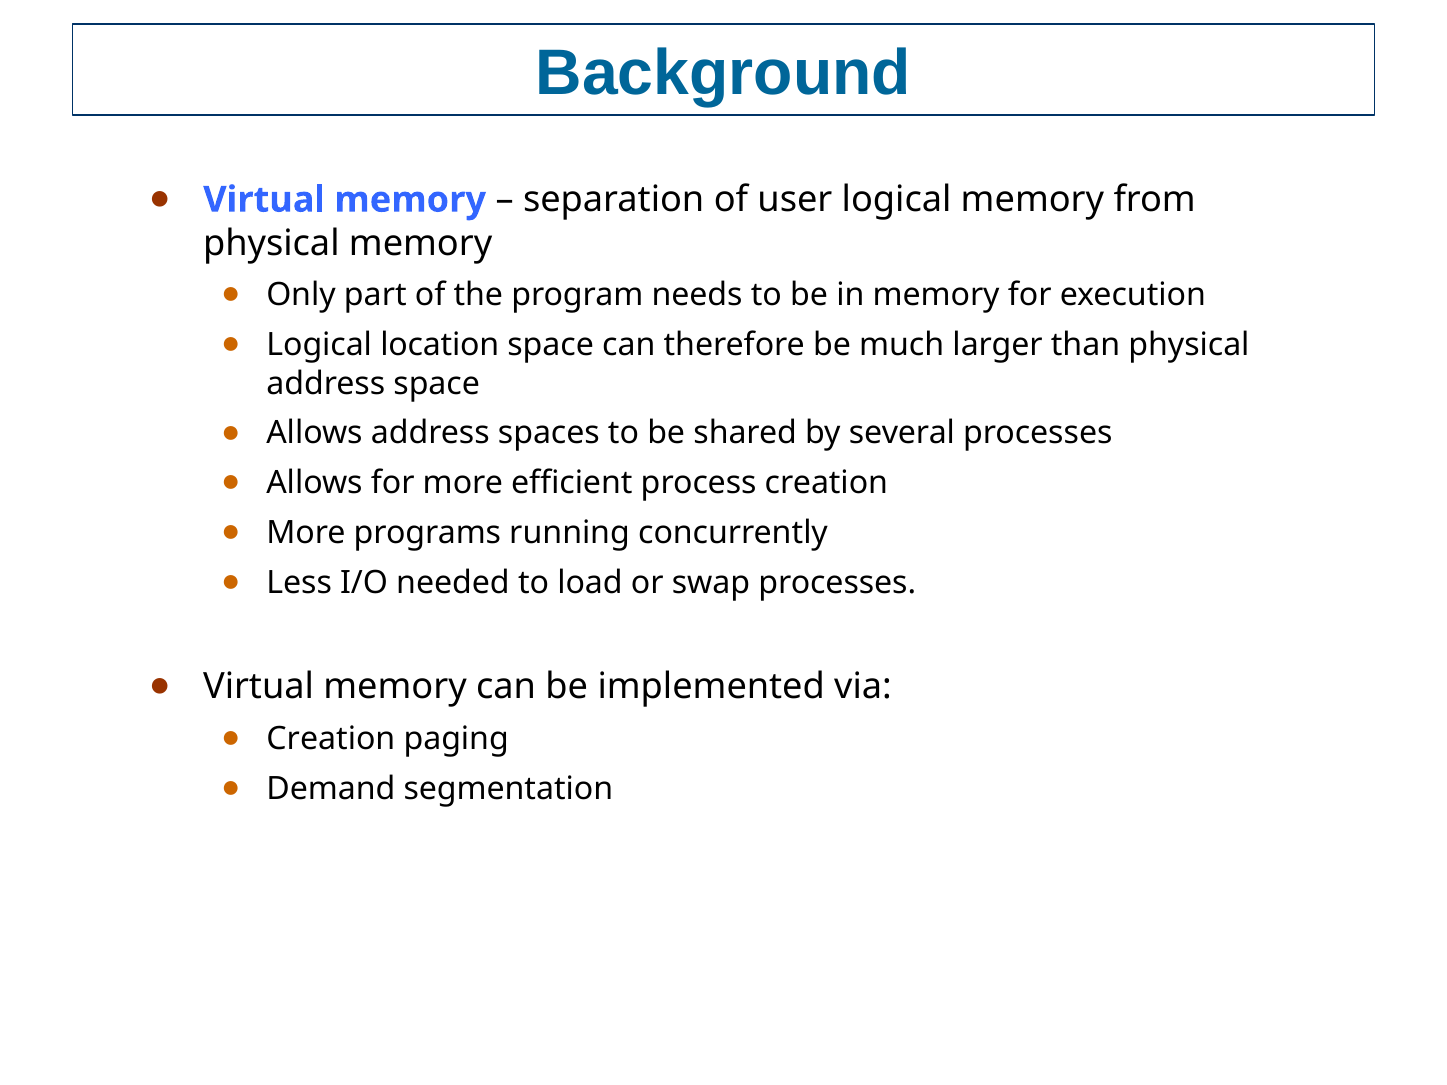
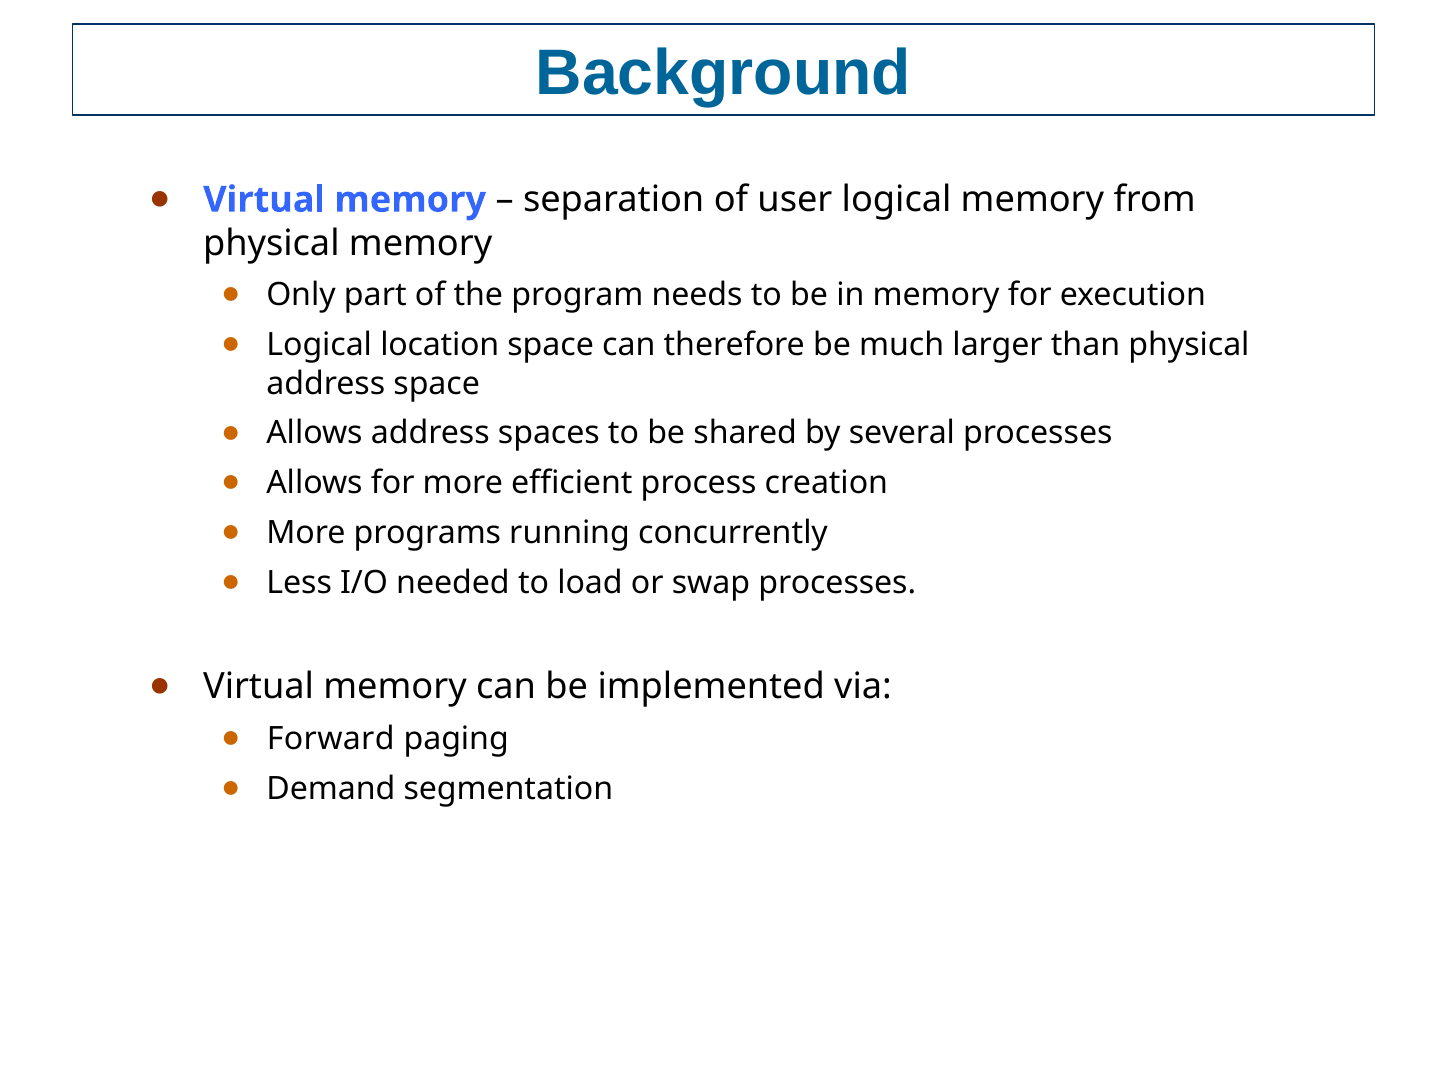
Creation at (331, 739): Creation -> Forward
